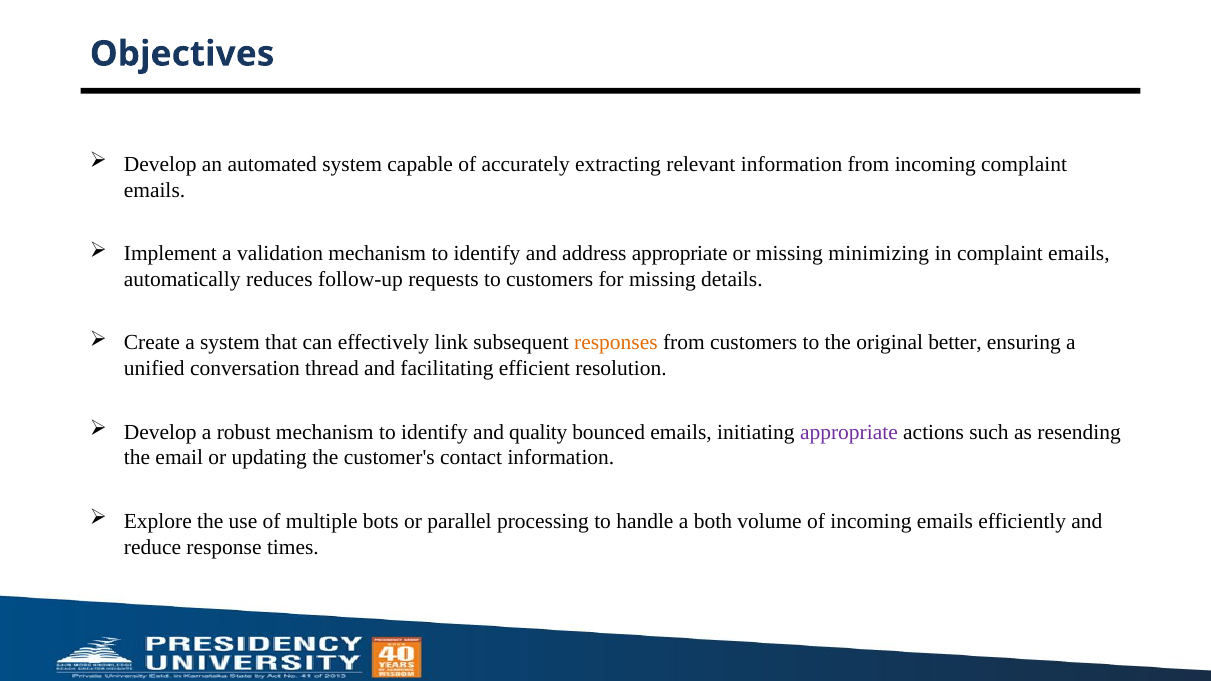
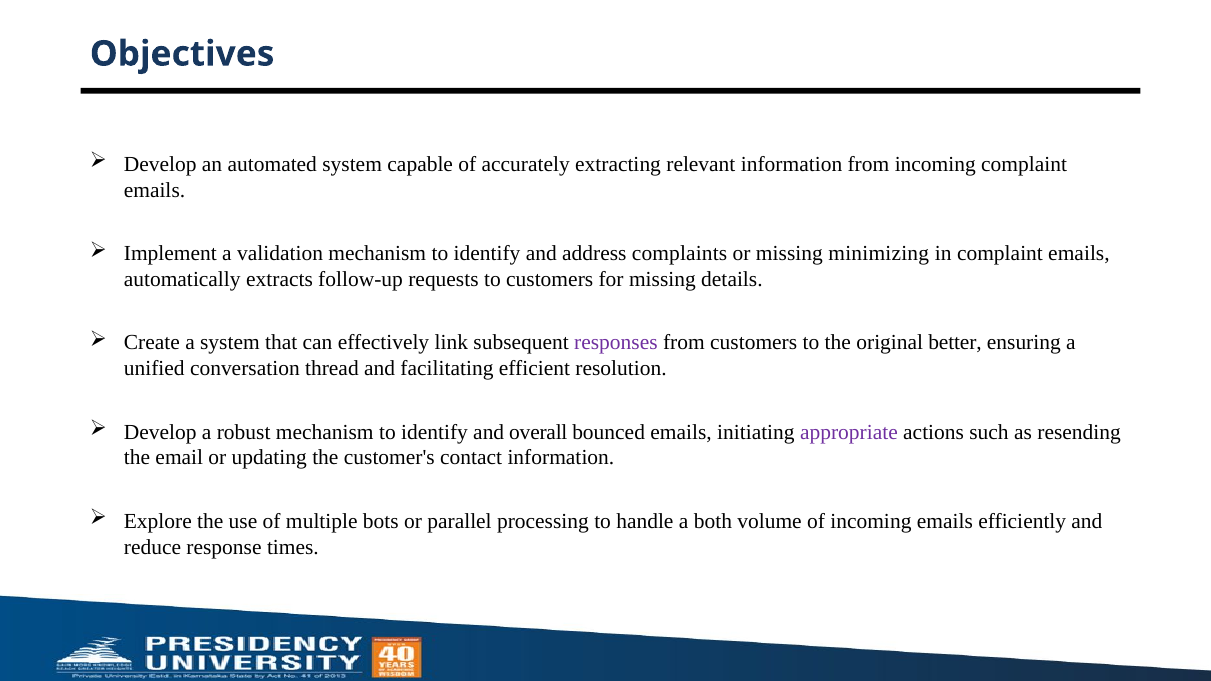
address appropriate: appropriate -> complaints
reduces: reduces -> extracts
responses colour: orange -> purple
quality: quality -> overall
